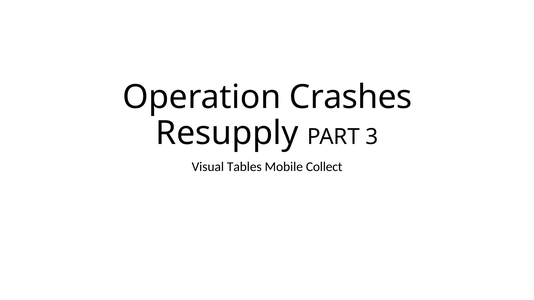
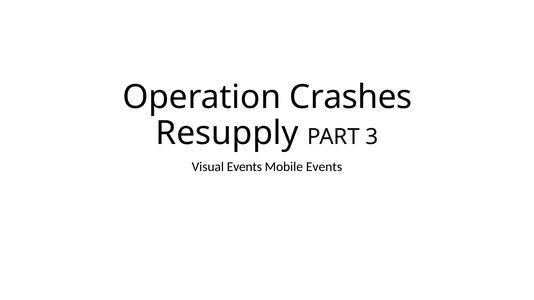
Visual Tables: Tables -> Events
Mobile Collect: Collect -> Events
